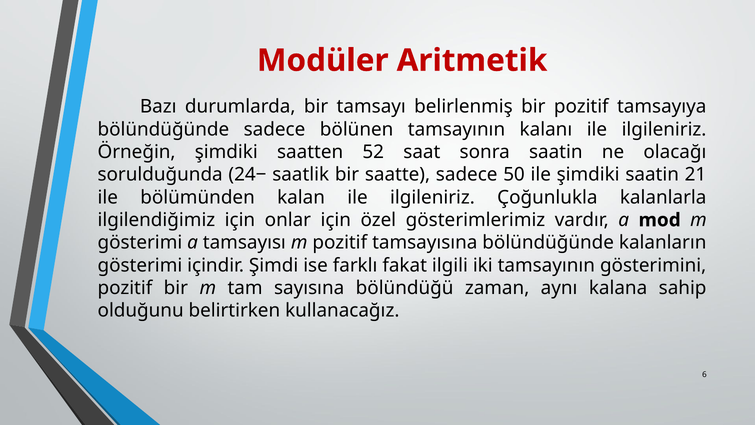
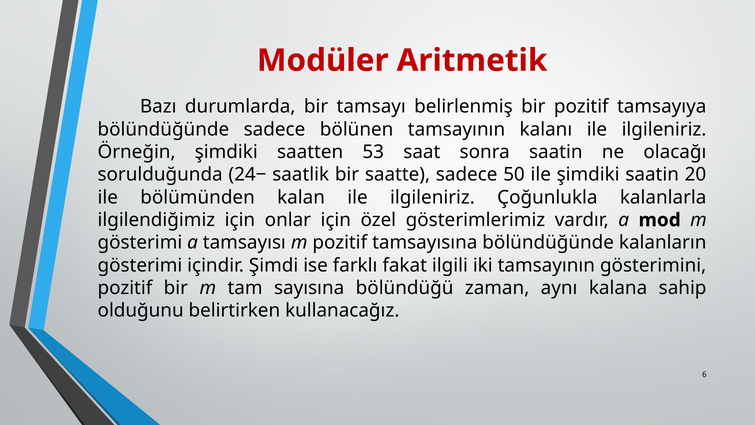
52: 52 -> 53
21: 21 -> 20
